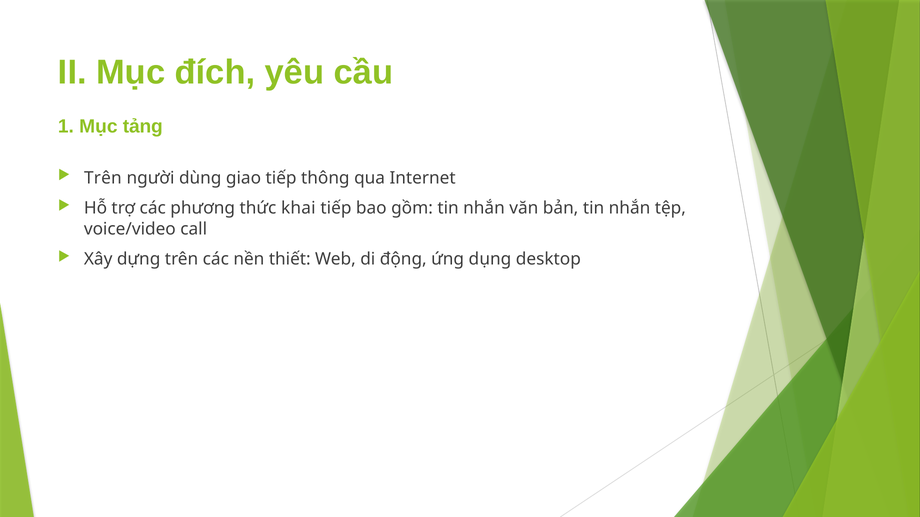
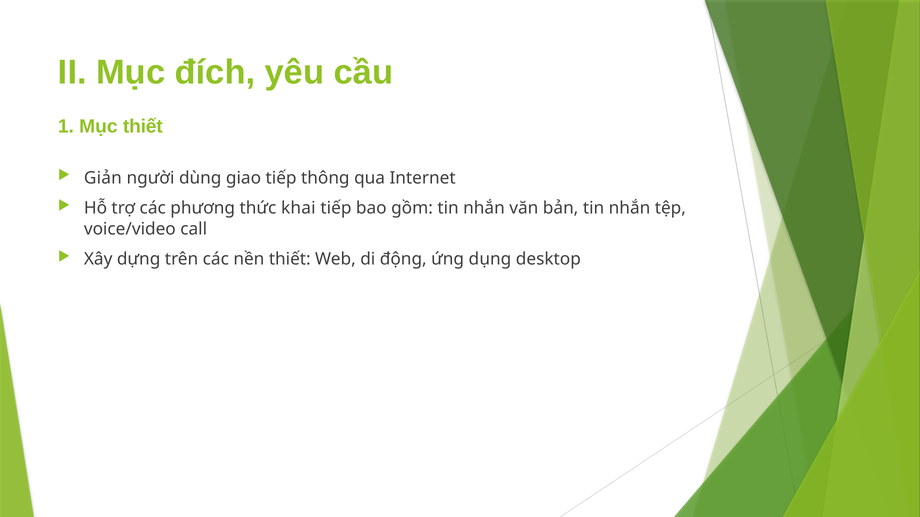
Mục tảng: tảng -> thiết
Trên at (103, 178): Trên -> Giản
